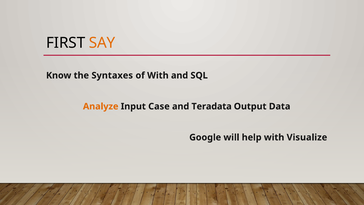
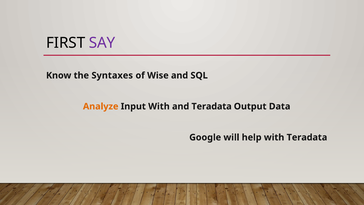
SAY colour: orange -> purple
of With: With -> Wise
Input Case: Case -> With
with Visualize: Visualize -> Teradata
